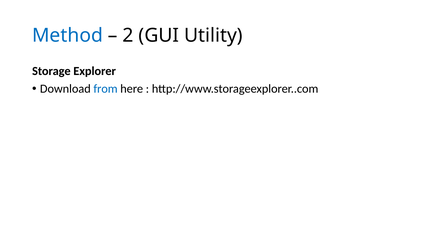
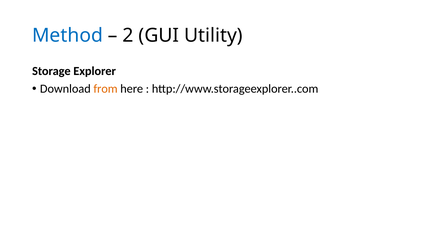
from colour: blue -> orange
